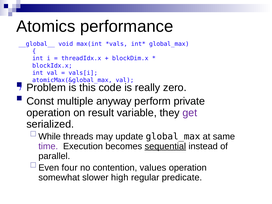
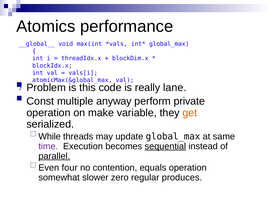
zero: zero -> lane
result: result -> make
get colour: purple -> orange
parallel underline: none -> present
values: values -> equals
high: high -> zero
predicate: predicate -> produces
